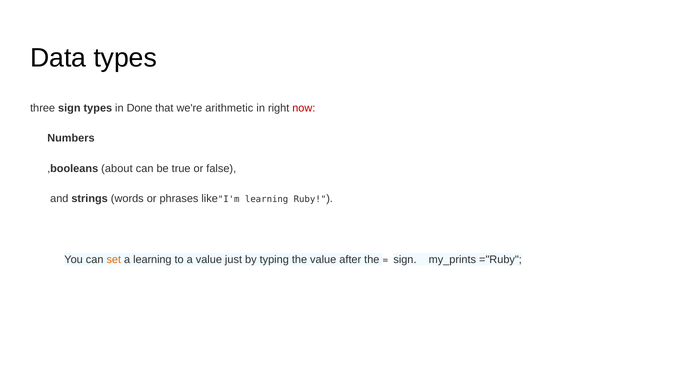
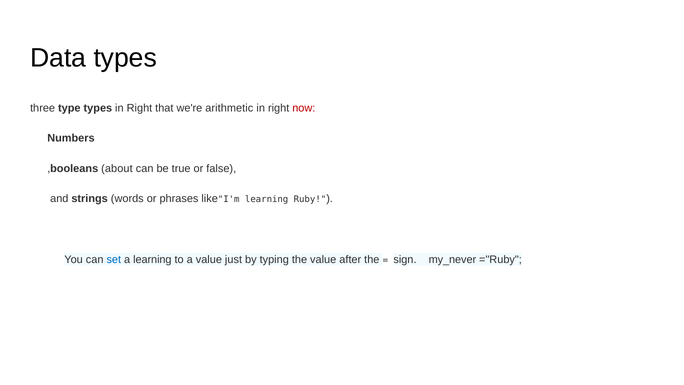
three sign: sign -> type
types in Done: Done -> Right
set colour: orange -> blue
my_prints: my_prints -> my_never
